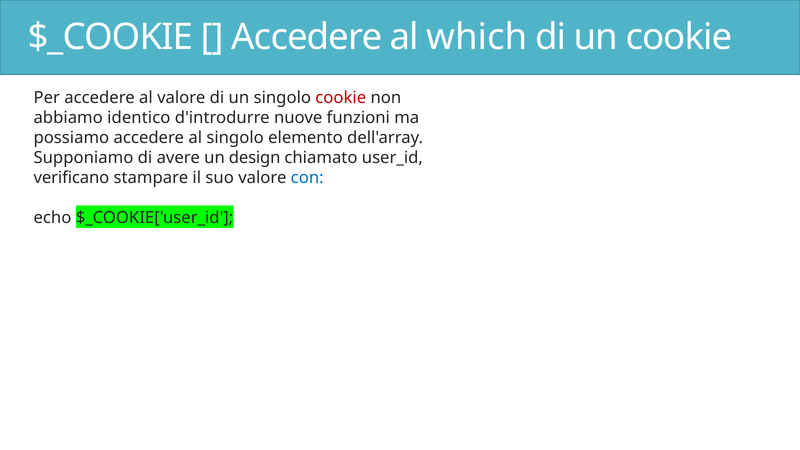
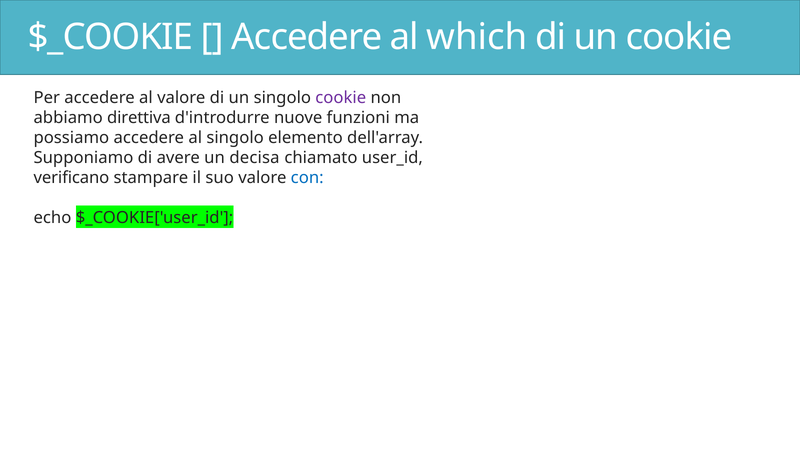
cookie at (341, 98) colour: red -> purple
identico: identico -> direttiva
design: design -> decisa
